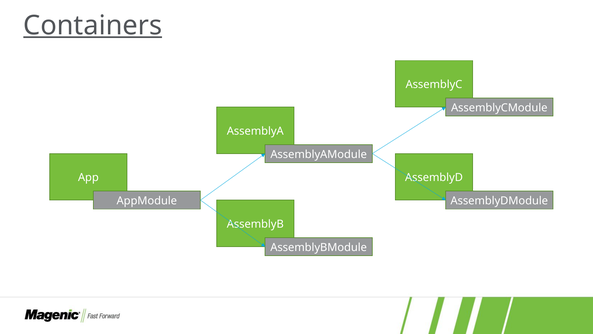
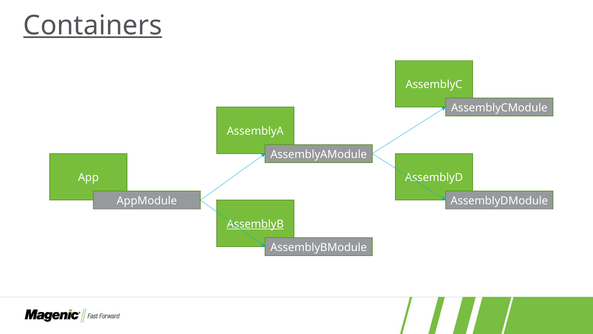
AssemblyB underline: none -> present
